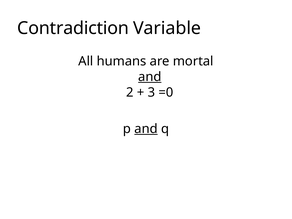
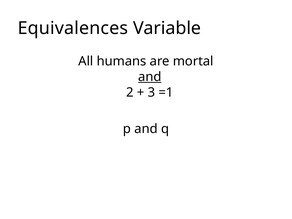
Contradiction: Contradiction -> Equivalences
=0: =0 -> =1
and at (146, 129) underline: present -> none
